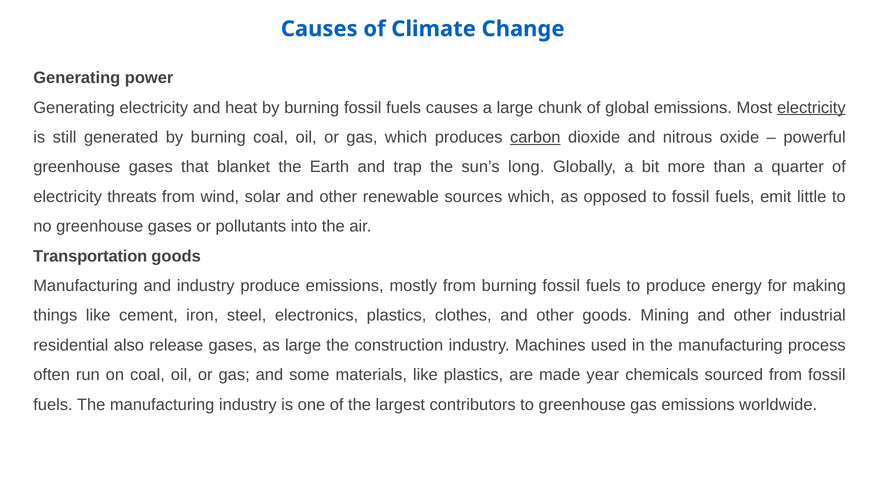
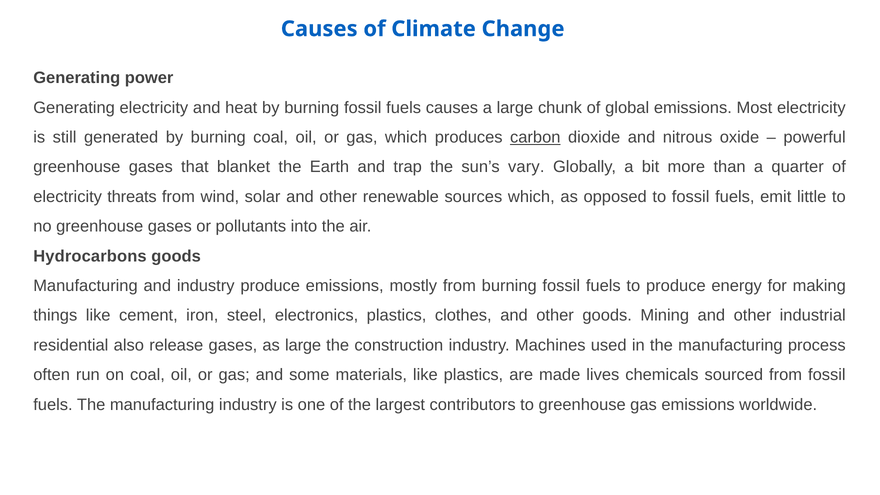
electricity at (811, 108) underline: present -> none
long: long -> vary
Transportation: Transportation -> Hydrocarbons
year: year -> lives
